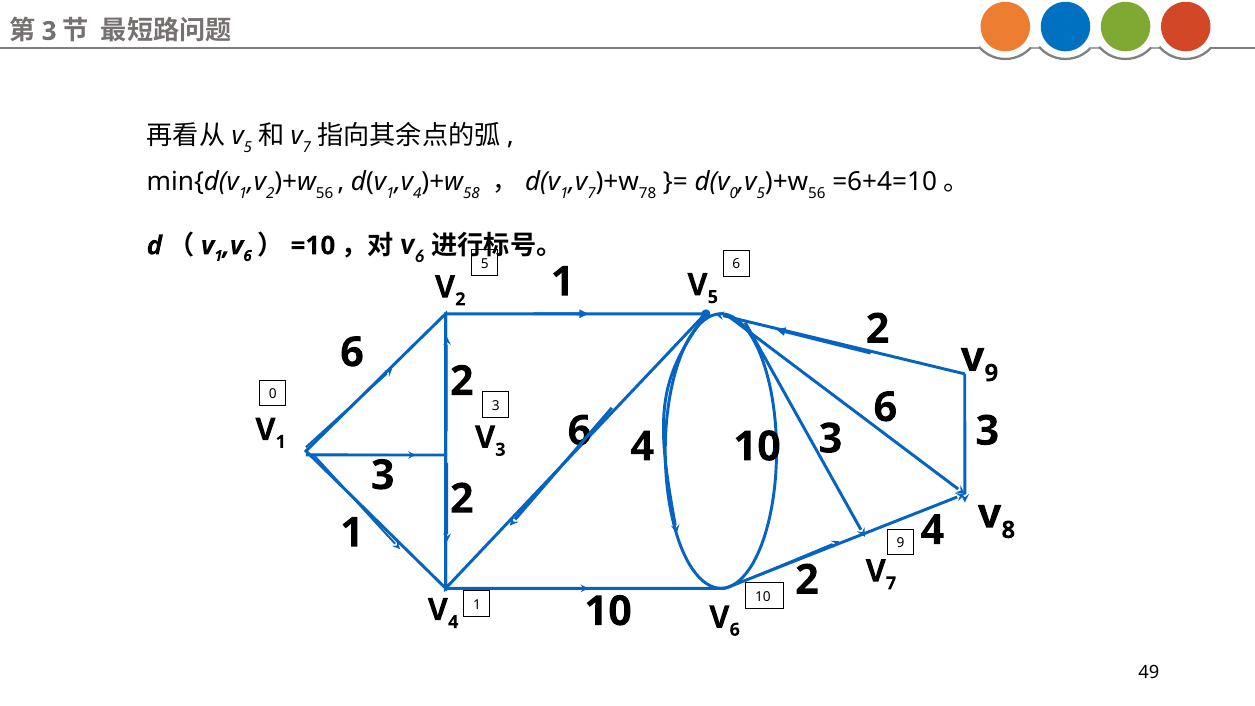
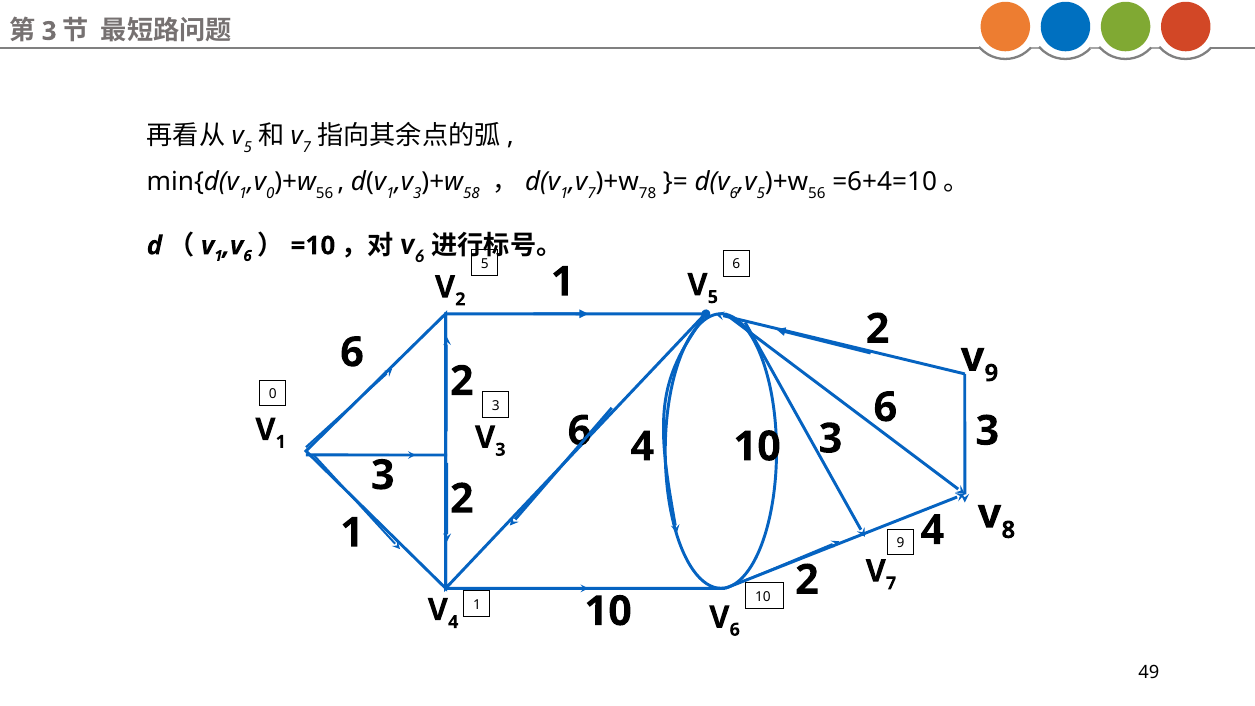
2 at (270, 194): 2 -> 0
4 at (417, 194): 4 -> 3
0 at (734, 194): 0 -> 6
